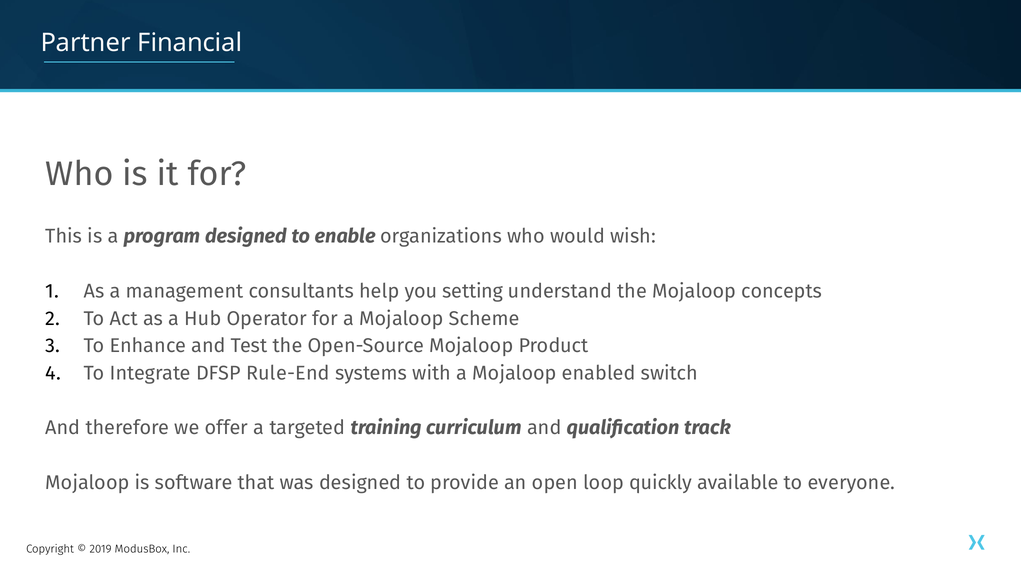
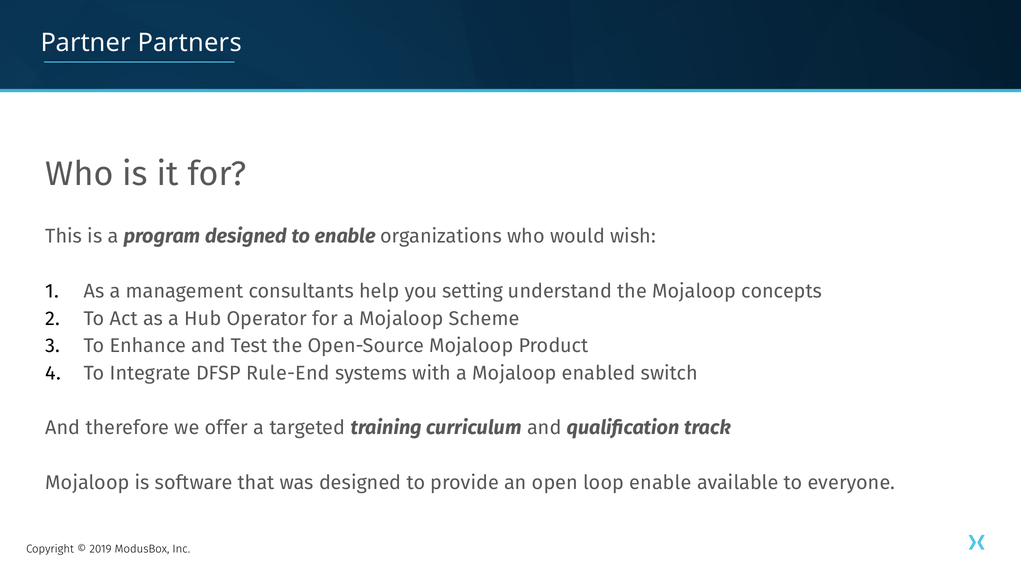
Financial: Financial -> Partners
loop quickly: quickly -> enable
